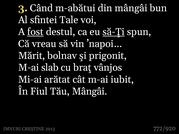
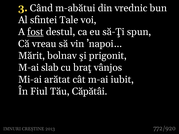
din mângâi: mângâi -> vrednic
să-Ţi underline: present -> none
Tău Mângâi: Mângâi -> Căpătâi
